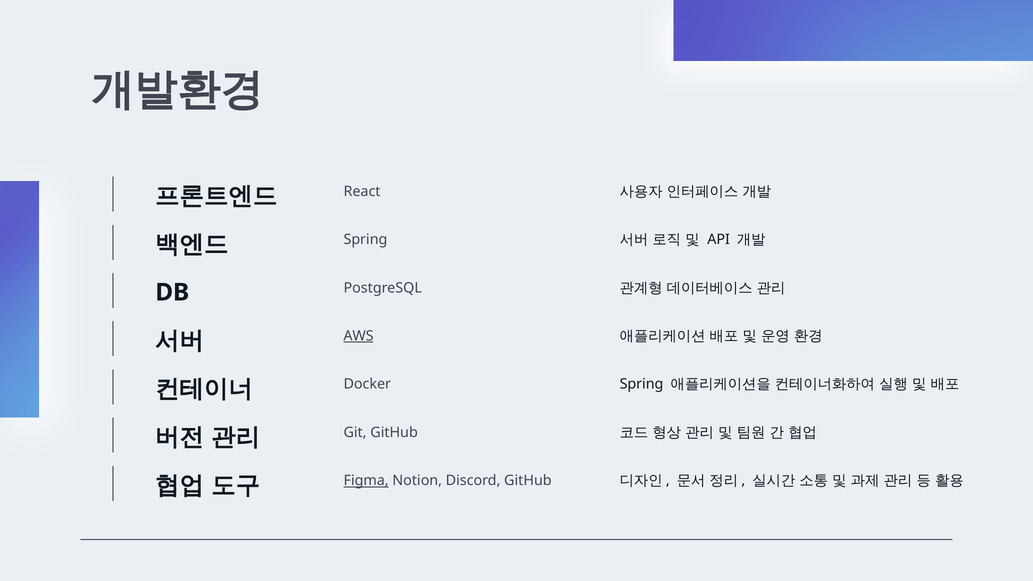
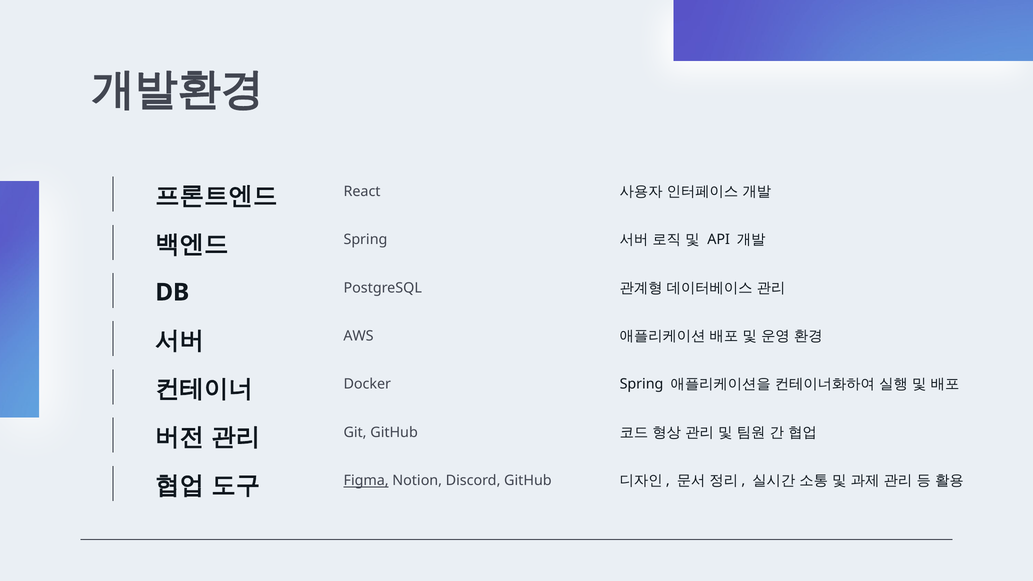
AWS underline: present -> none
